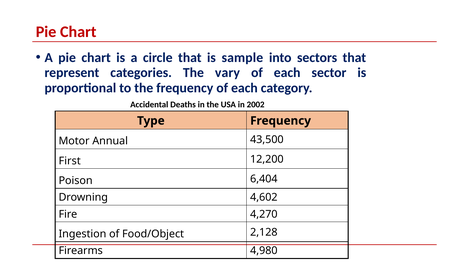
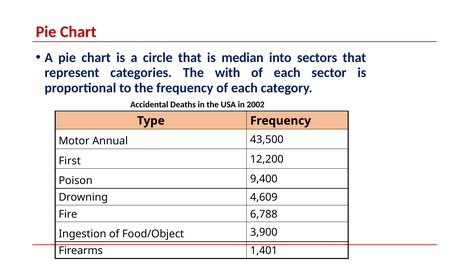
sample: sample -> median
vary: vary -> with
6,404: 6,404 -> 9,400
4,602: 4,602 -> 4,609
4,270: 4,270 -> 6,788
2,128: 2,128 -> 3,900
4,980: 4,980 -> 1,401
